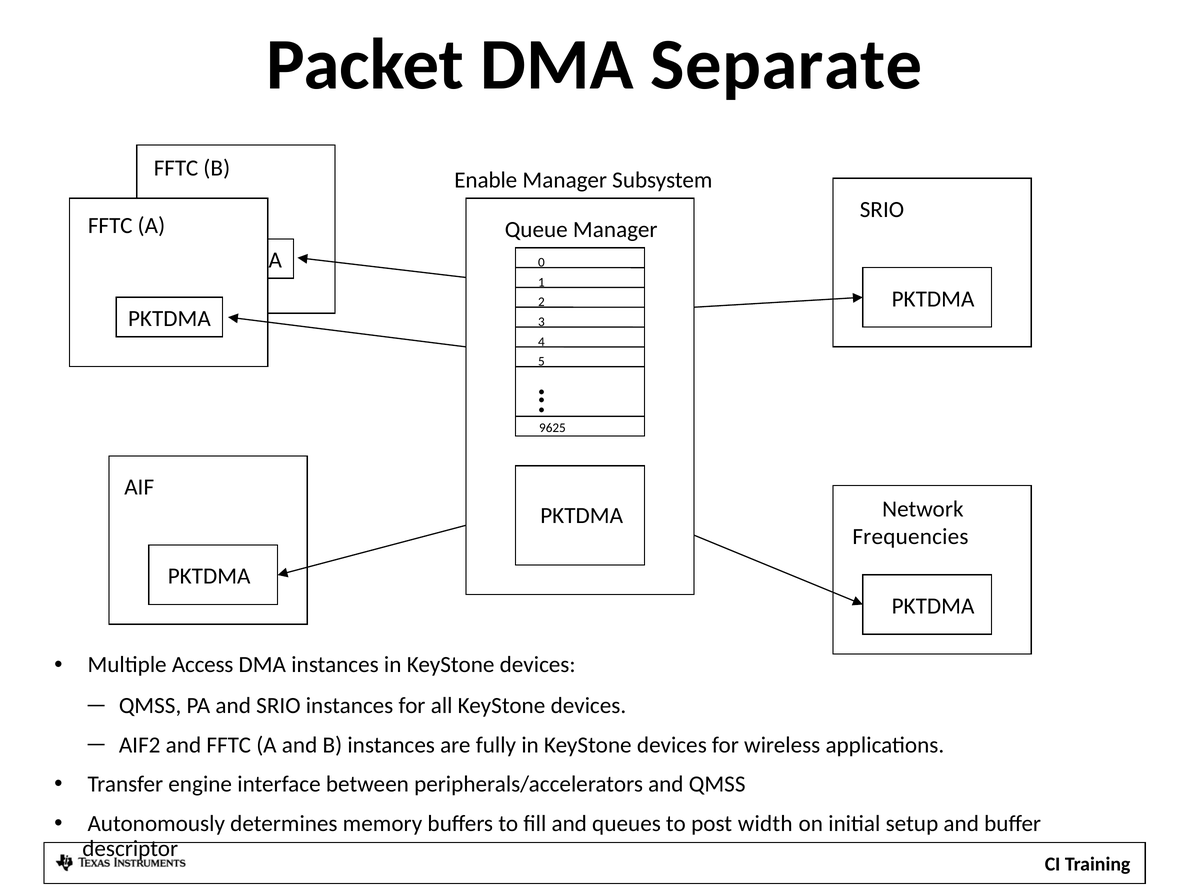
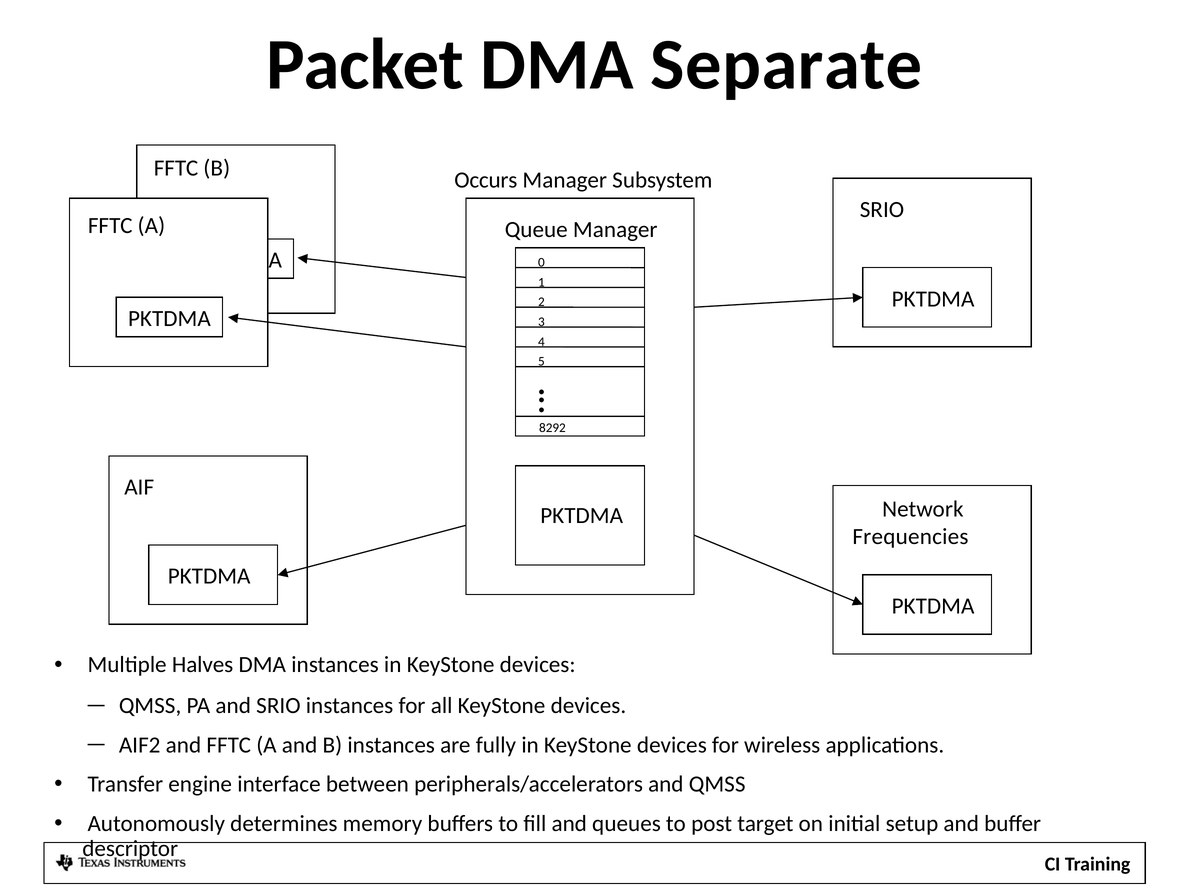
Enable: Enable -> Occurs
9625: 9625 -> 8292
Access: Access -> Halves
width: width -> target
